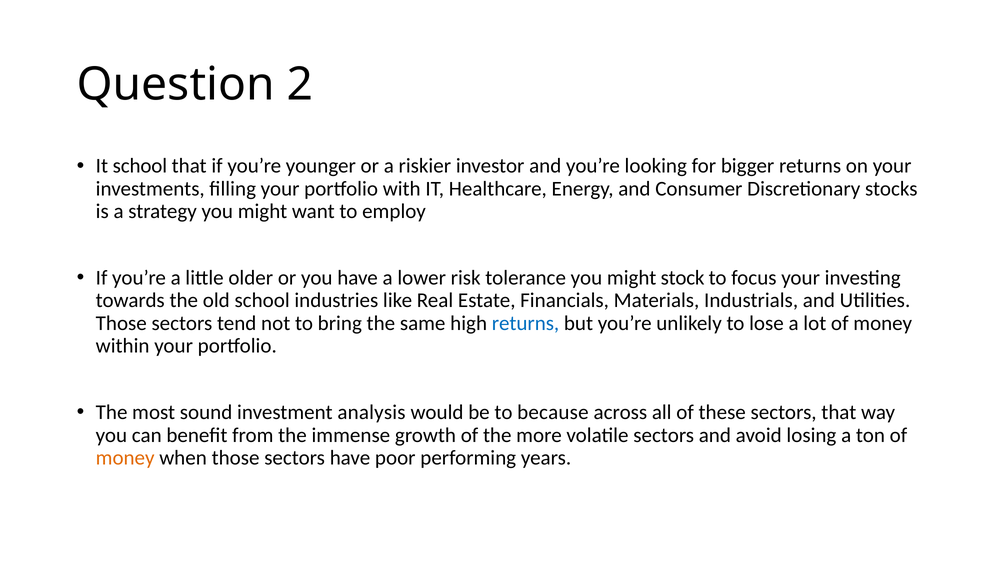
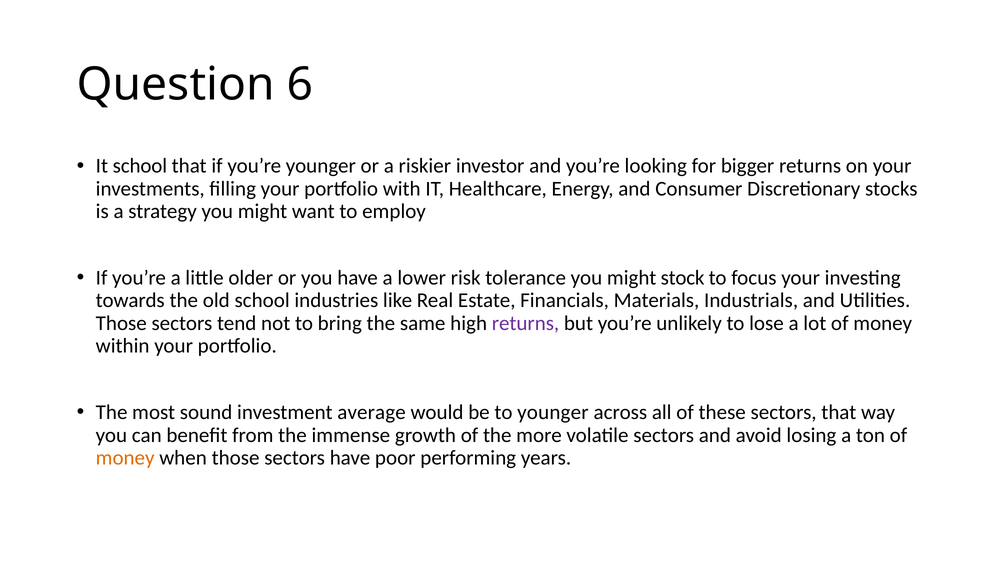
2: 2 -> 6
returns at (525, 323) colour: blue -> purple
analysis: analysis -> average
to because: because -> younger
